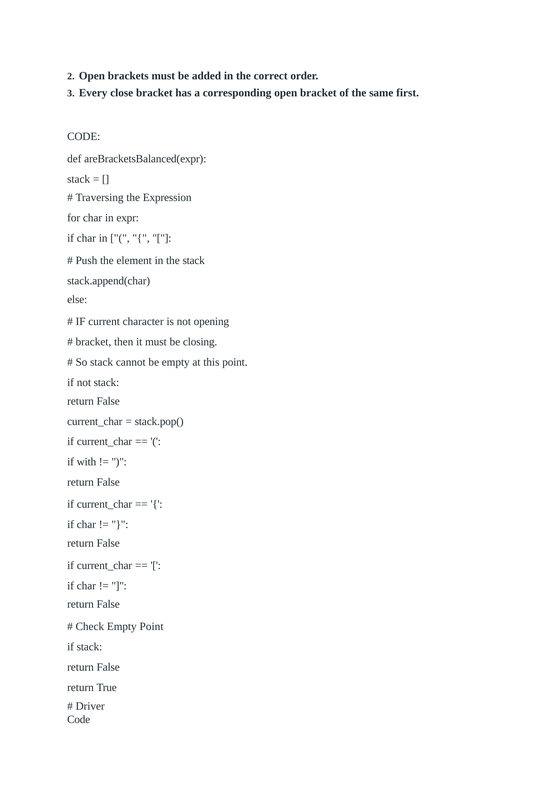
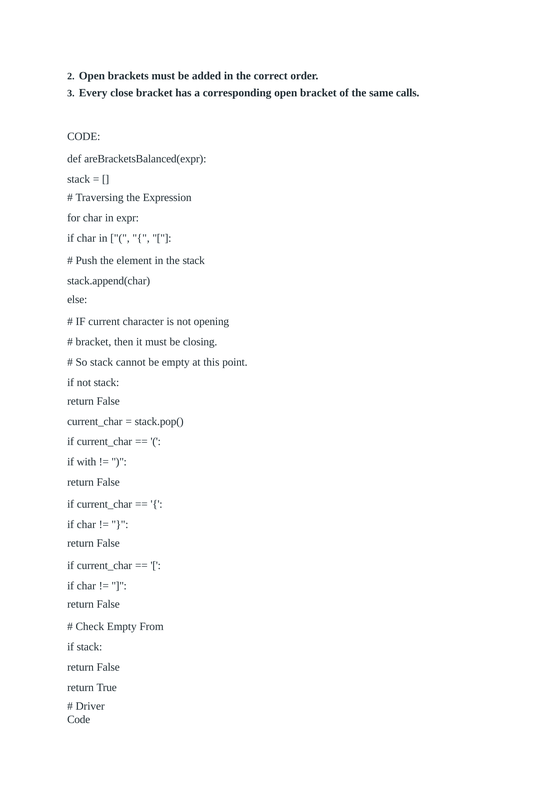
first: first -> calls
Empty Point: Point -> From
